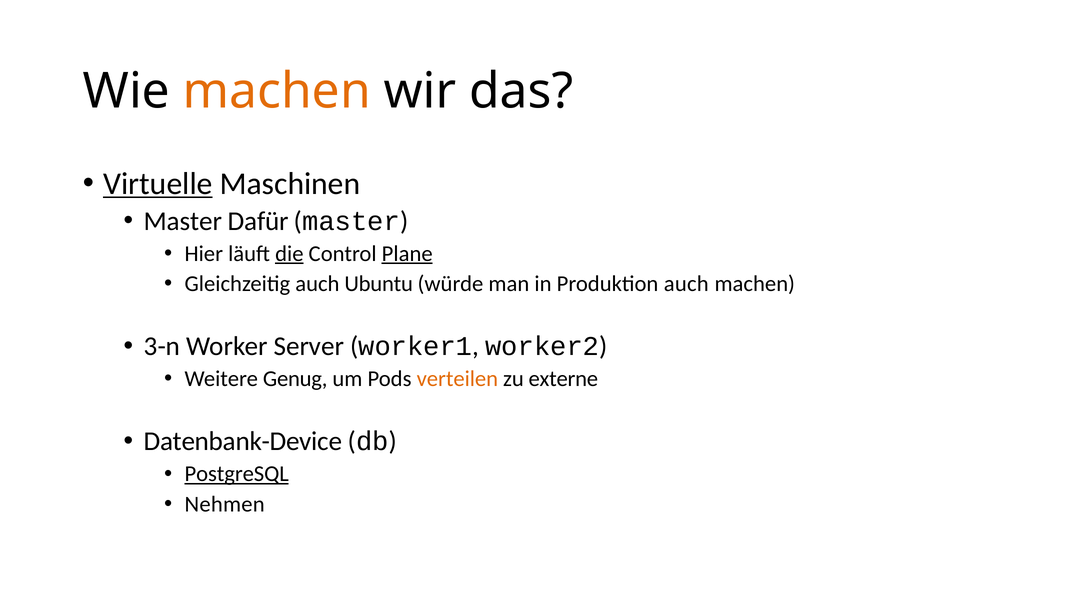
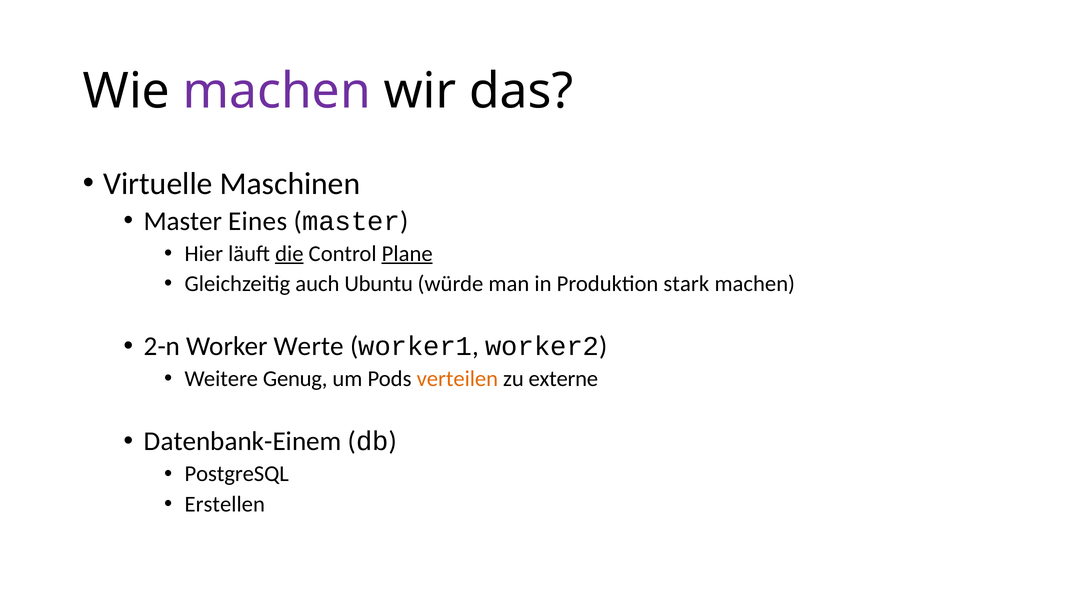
machen at (277, 91) colour: orange -> purple
Virtuelle underline: present -> none
Dafür: Dafür -> Eines
Produktion auch: auch -> stark
3-n: 3-n -> 2-n
Server: Server -> Werte
Datenbank-Device: Datenbank-Device -> Datenbank-Einem
PostgreSQL underline: present -> none
Nehmen: Nehmen -> Erstellen
